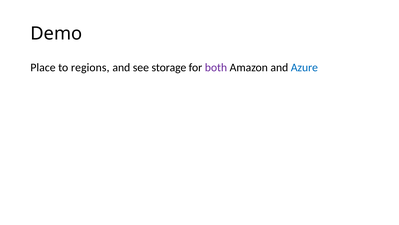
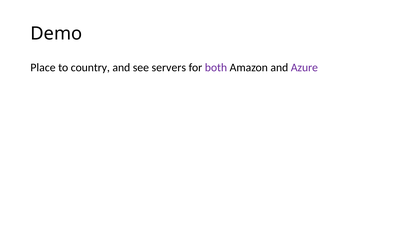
regions: regions -> country
storage: storage -> servers
Azure colour: blue -> purple
